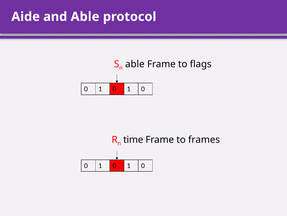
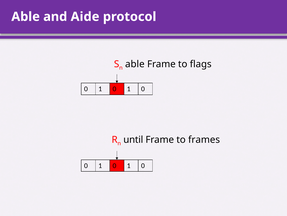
Aide at (26, 17): Aide -> Able
and Able: Able -> Aide
time: time -> until
